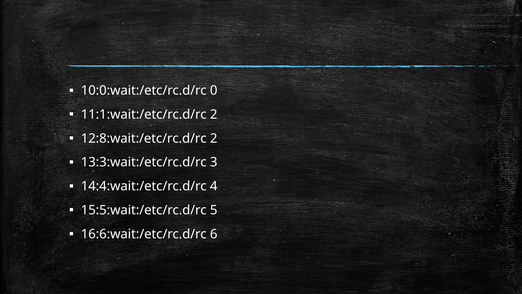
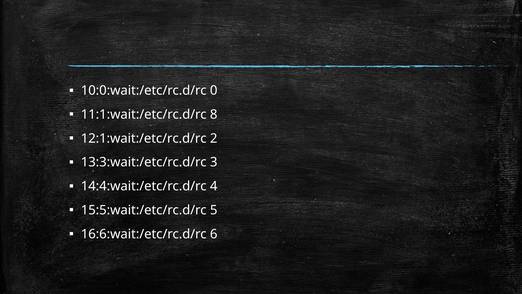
11:1:wait:/etc/rc.d/rc 2: 2 -> 8
12:8:wait:/etc/rc.d/rc: 12:8:wait:/etc/rc.d/rc -> 12:1:wait:/etc/rc.d/rc
